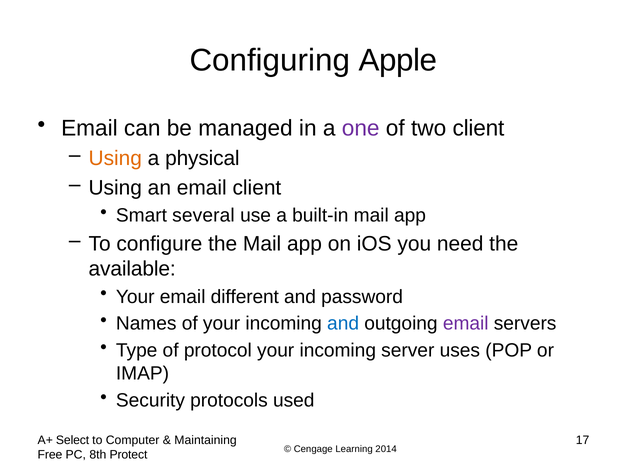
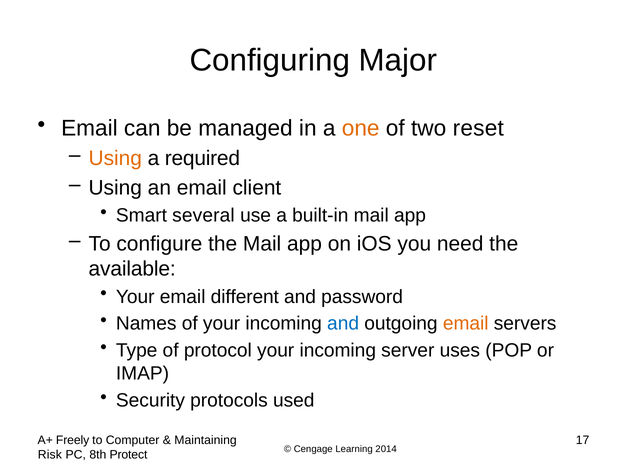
Apple: Apple -> Major
one colour: purple -> orange
two client: client -> reset
physical: physical -> required
email at (466, 323) colour: purple -> orange
Select: Select -> Freely
Free: Free -> Risk
